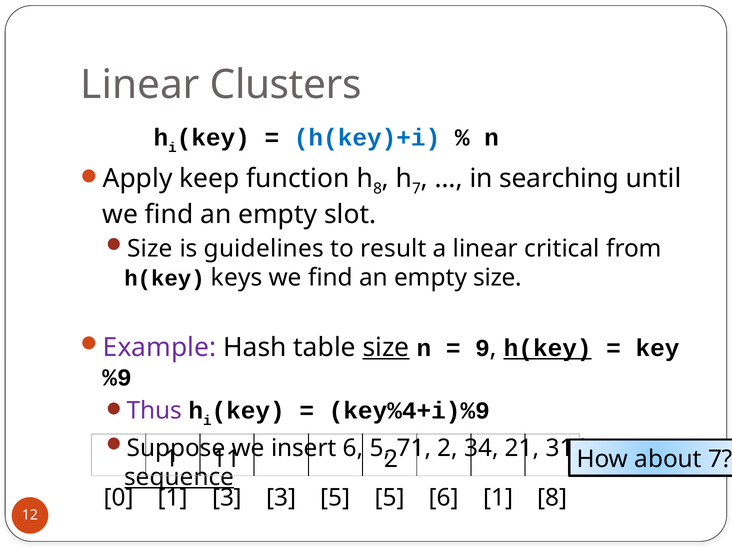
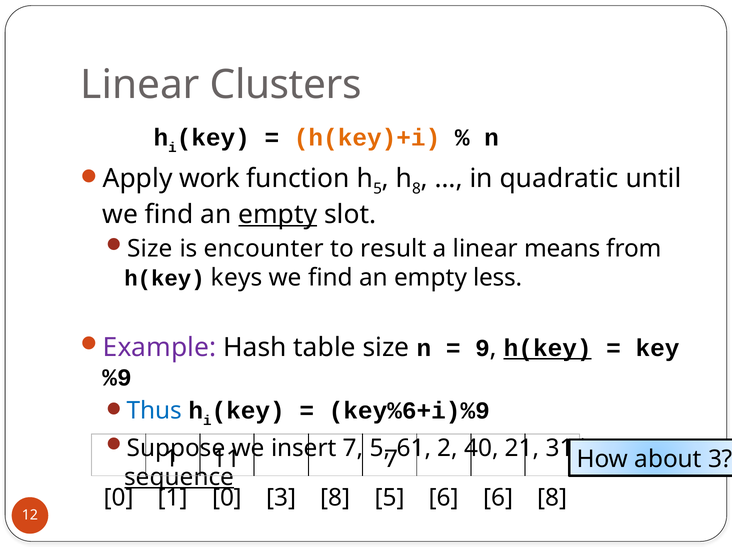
h(key)+i colour: blue -> orange
keep: keep -> work
8 at (378, 189): 8 -> 5
7 at (417, 189): 7 -> 8
searching: searching -> quadratic
empty at (278, 215) underline: none -> present
guidelines: guidelines -> encounter
critical: critical -> means
empty size: size -> less
size at (386, 348) underline: present -> none
Thus colour: purple -> blue
key%4+i)%9: key%4+i)%9 -> key%6+i)%9
insert 6: 6 -> 7
71: 71 -> 61
34: 34 -> 40
2 at (391, 459): 2 -> 7
about 7: 7 -> 3
1 3: 3 -> 0
3 5: 5 -> 8
6 1: 1 -> 6
